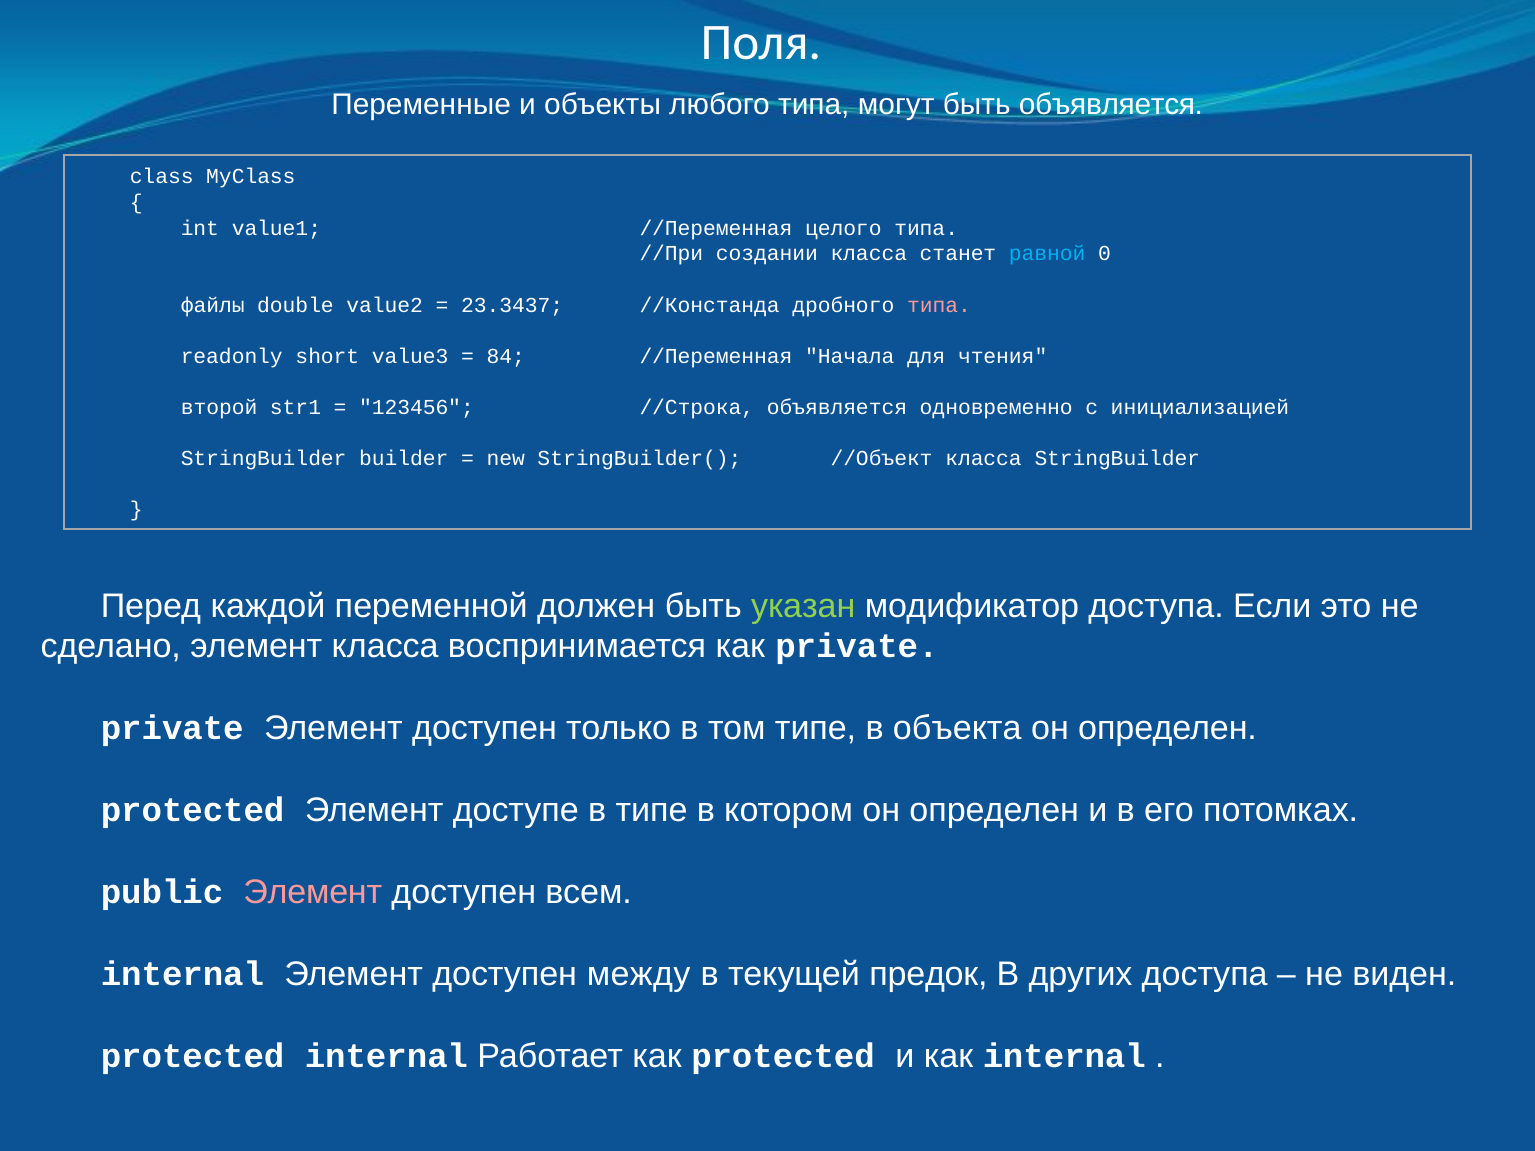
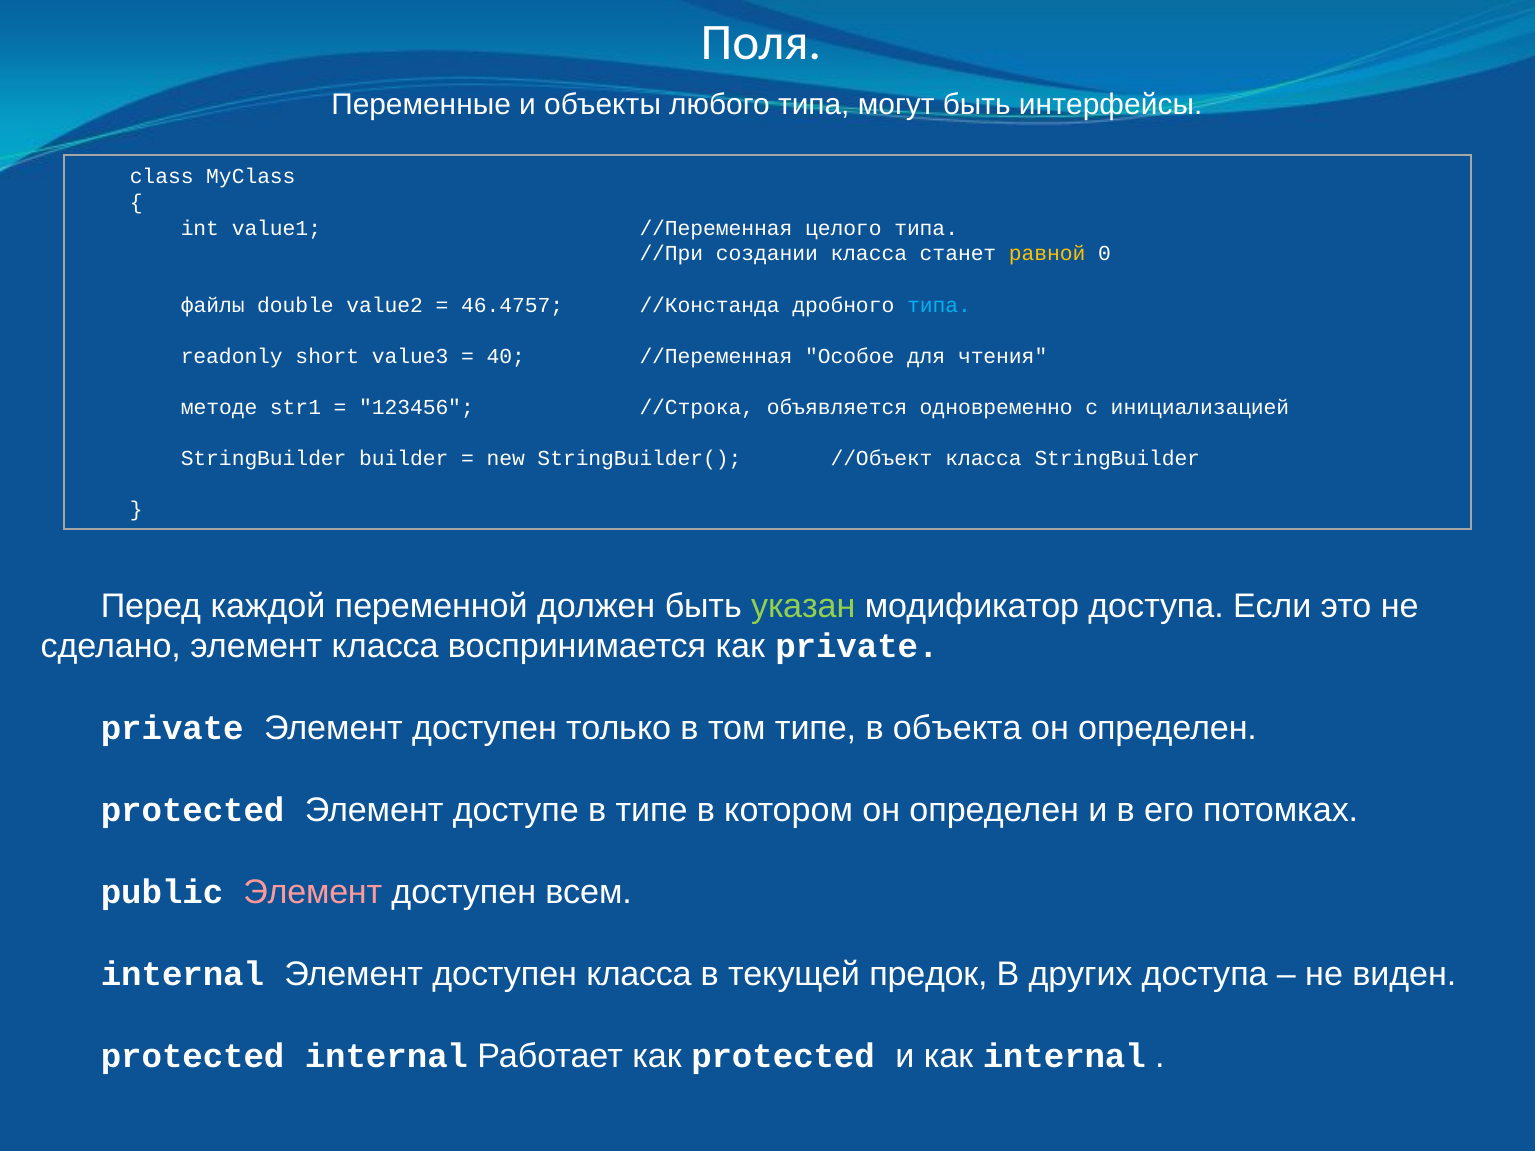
быть объявляется: объявляется -> интерфейсы
равной colour: light blue -> yellow
23.3437: 23.3437 -> 46.4757
типа at (939, 305) colour: pink -> light blue
84: 84 -> 40
Начала: Начала -> Особое
второй: второй -> методе
доступен между: между -> класса
